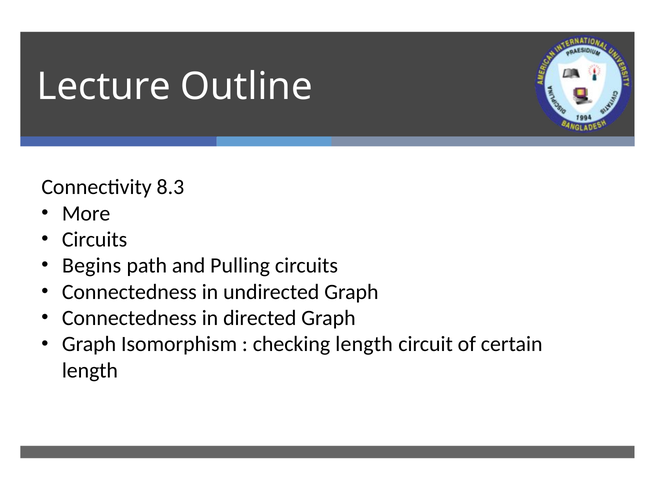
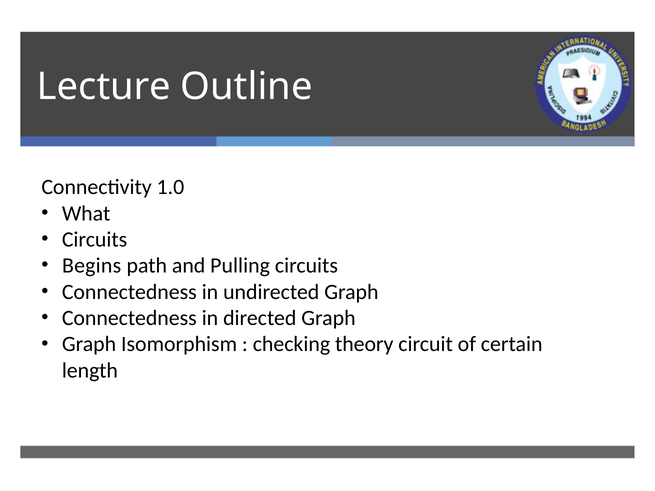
8.3: 8.3 -> 1.0
More: More -> What
checking length: length -> theory
